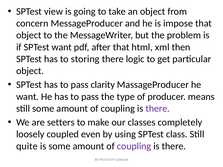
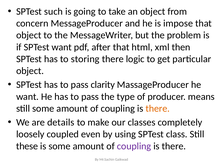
view: view -> such
there at (158, 109) colour: purple -> orange
setters: setters -> details
quite: quite -> these
